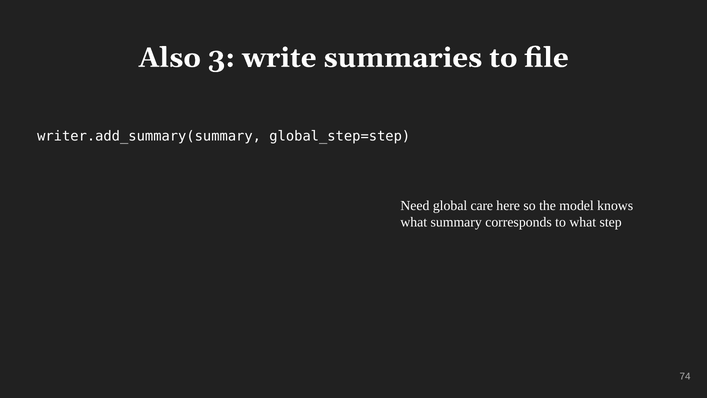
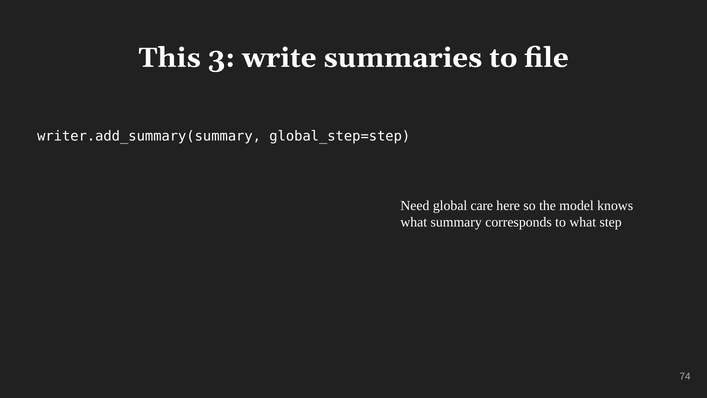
Also: Also -> This
